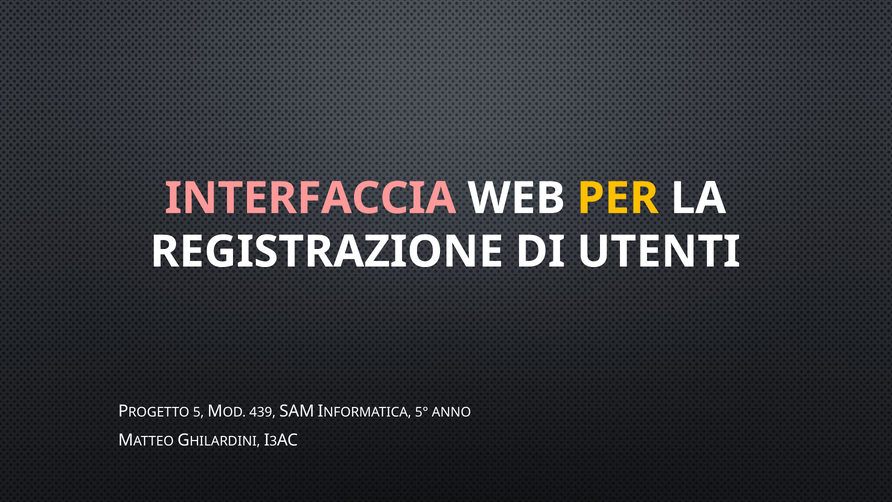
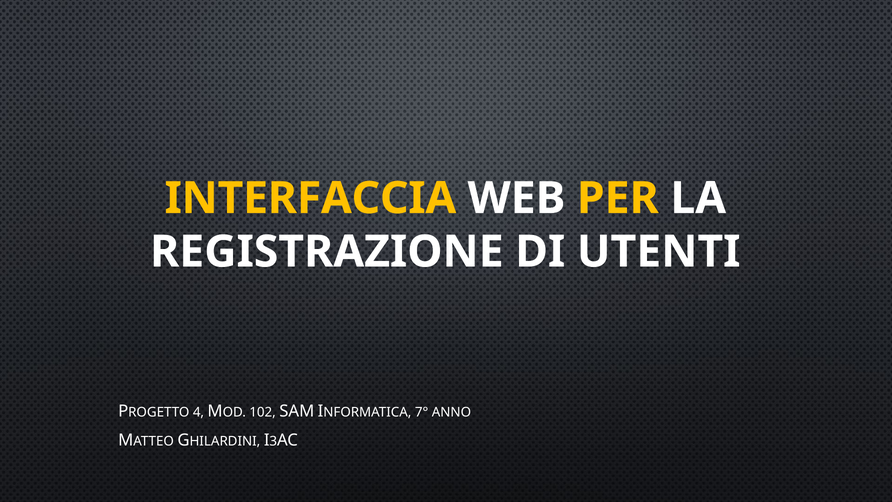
INTERFACCIA colour: pink -> yellow
5: 5 -> 4
439: 439 -> 102
5°: 5° -> 7°
